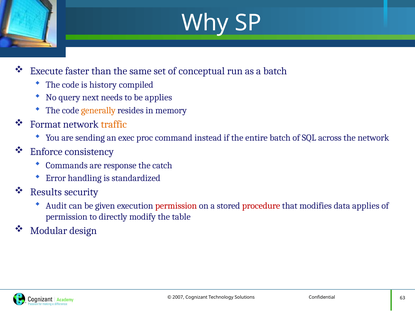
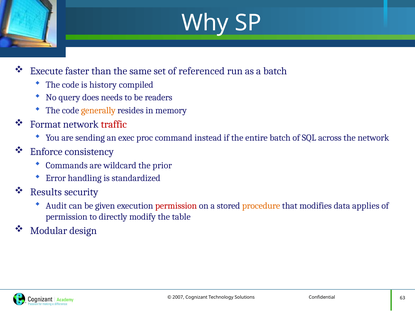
conceptual: conceptual -> referenced
next: next -> does
be applies: applies -> readers
traffic colour: orange -> red
response: response -> wildcard
catch: catch -> prior
procedure colour: red -> orange
